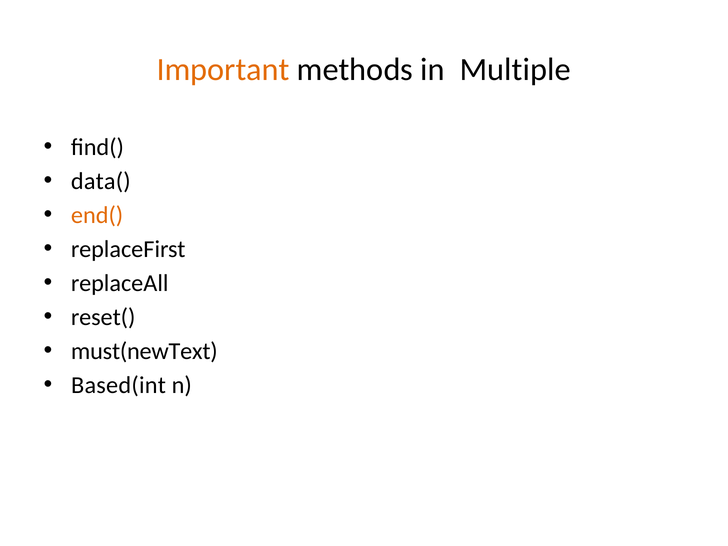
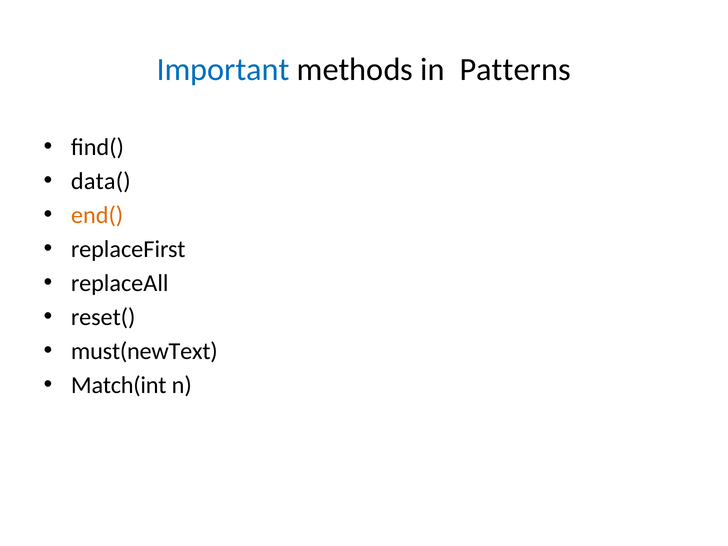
Important colour: orange -> blue
Multiple: Multiple -> Patterns
Based(int: Based(int -> Match(int
